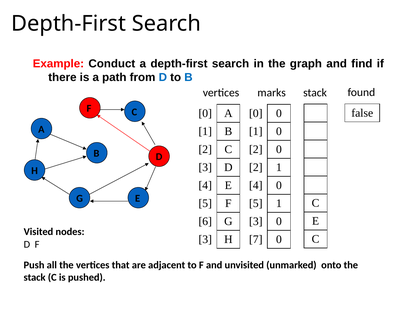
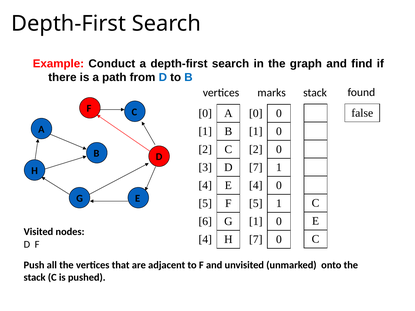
2 at (256, 168): 2 -> 7
3 at (256, 222): 3 -> 1
3 at (205, 240): 3 -> 4
